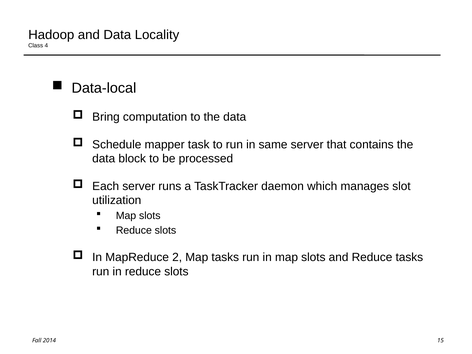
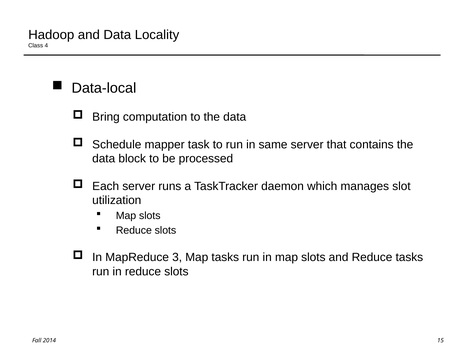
2: 2 -> 3
